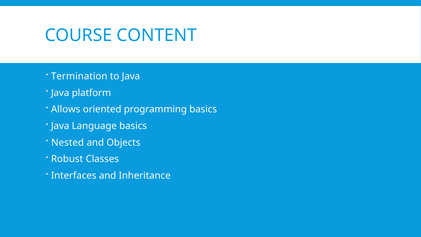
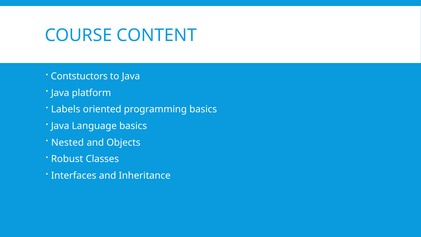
Termination: Termination -> Contstuctors
Allows: Allows -> Labels
